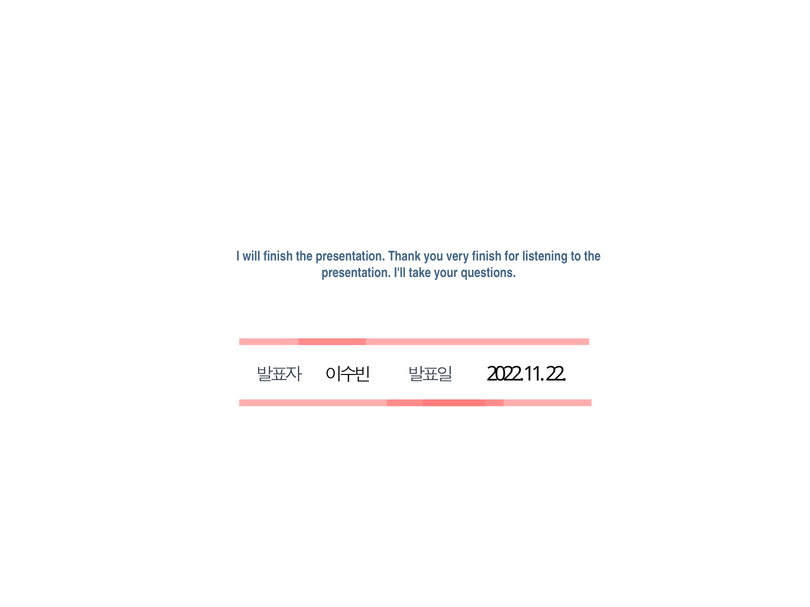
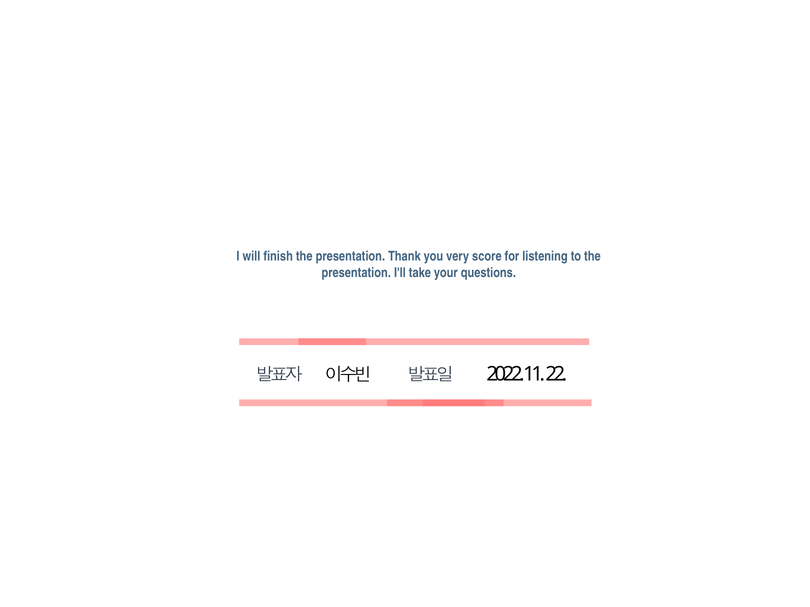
very finish: finish -> score
